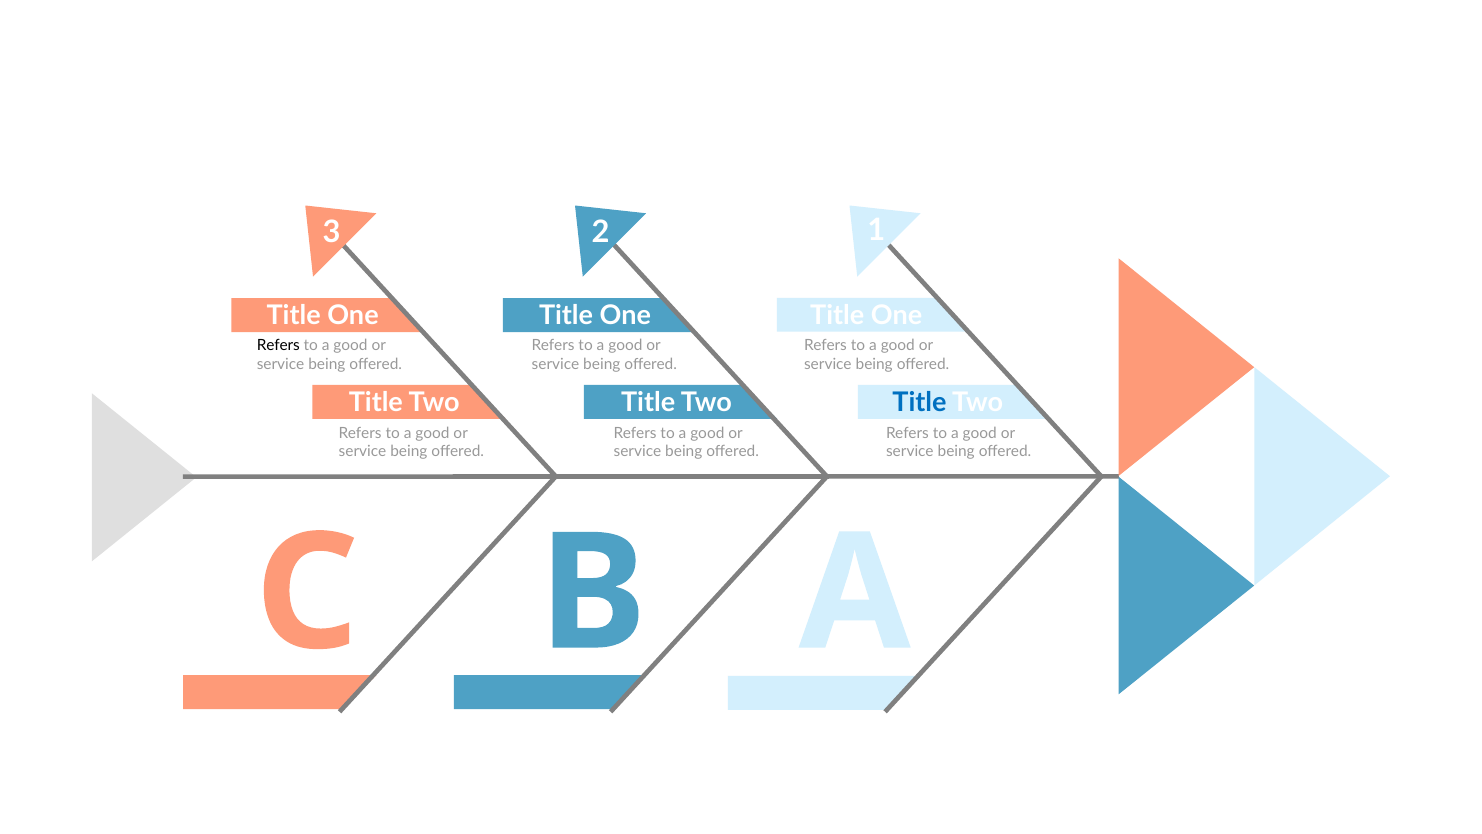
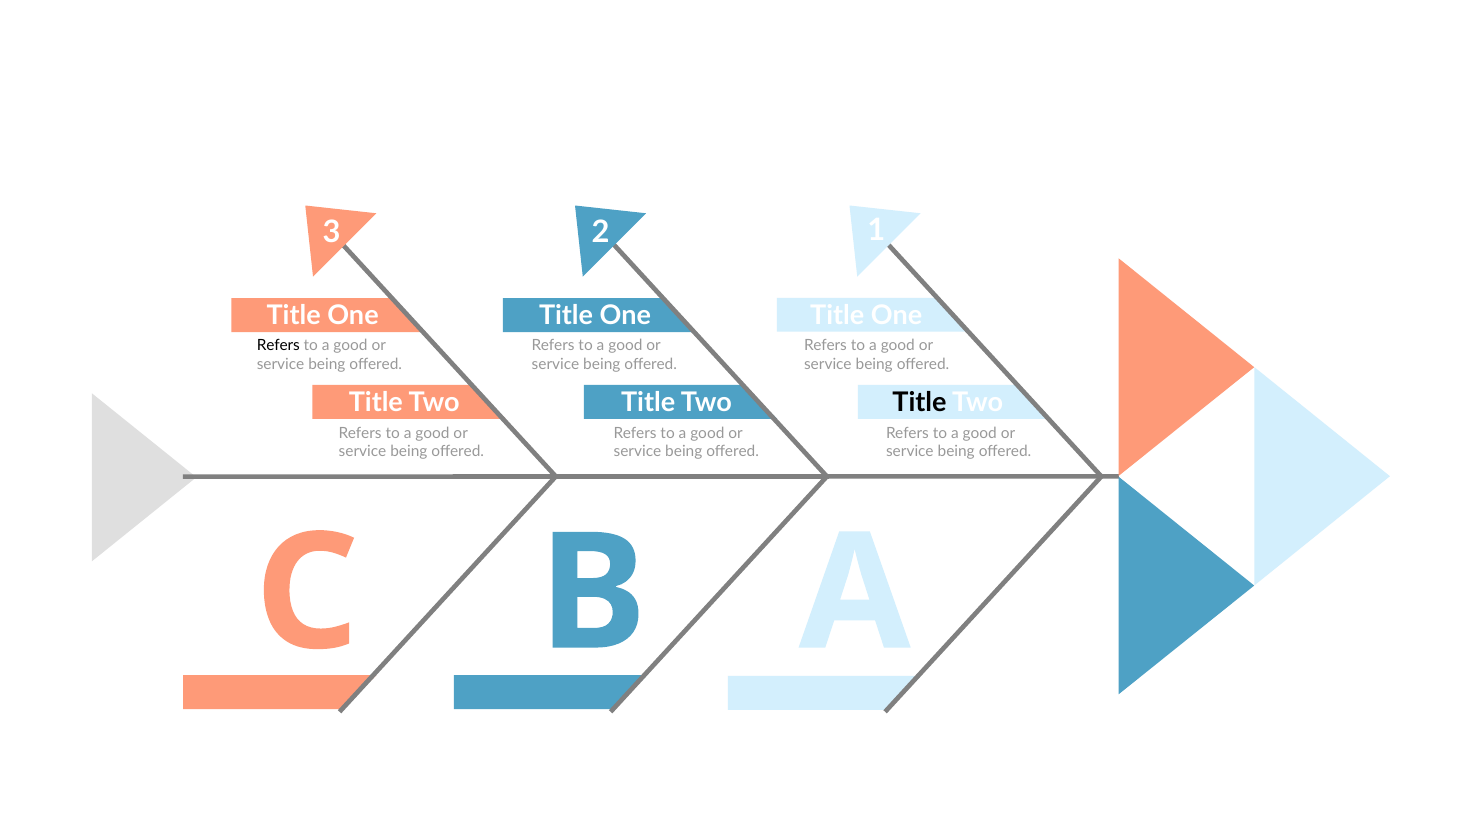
Title at (919, 403) colour: blue -> black
